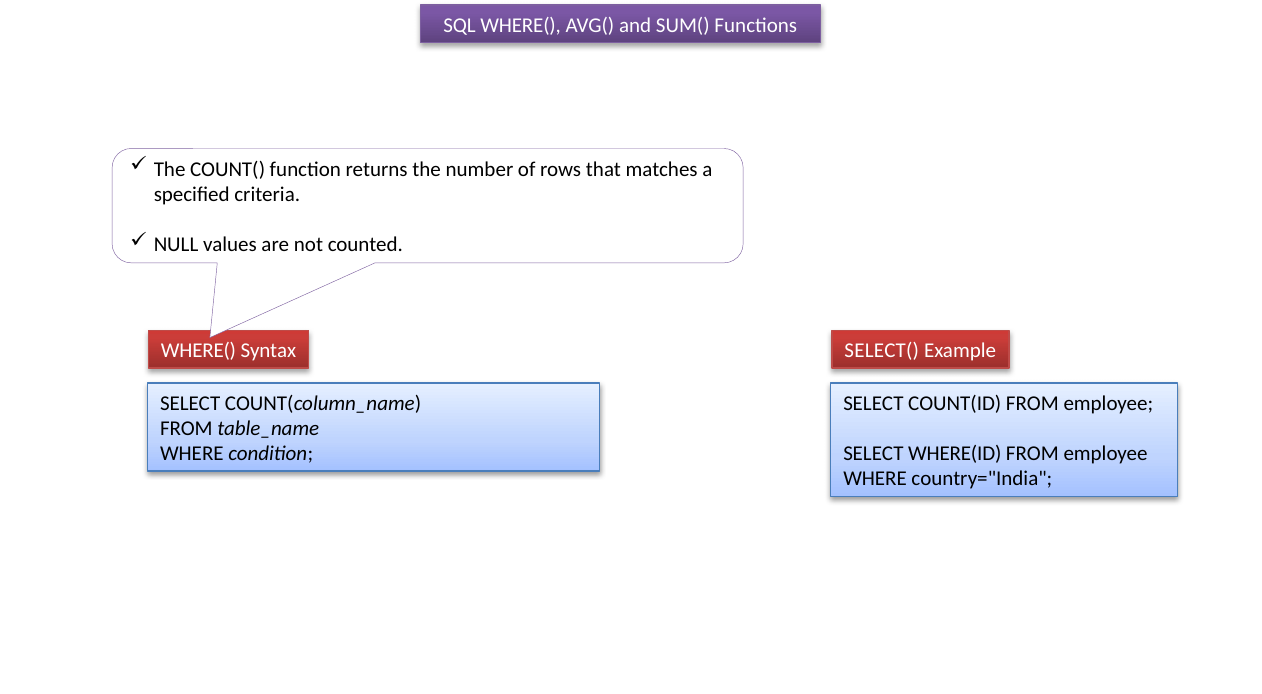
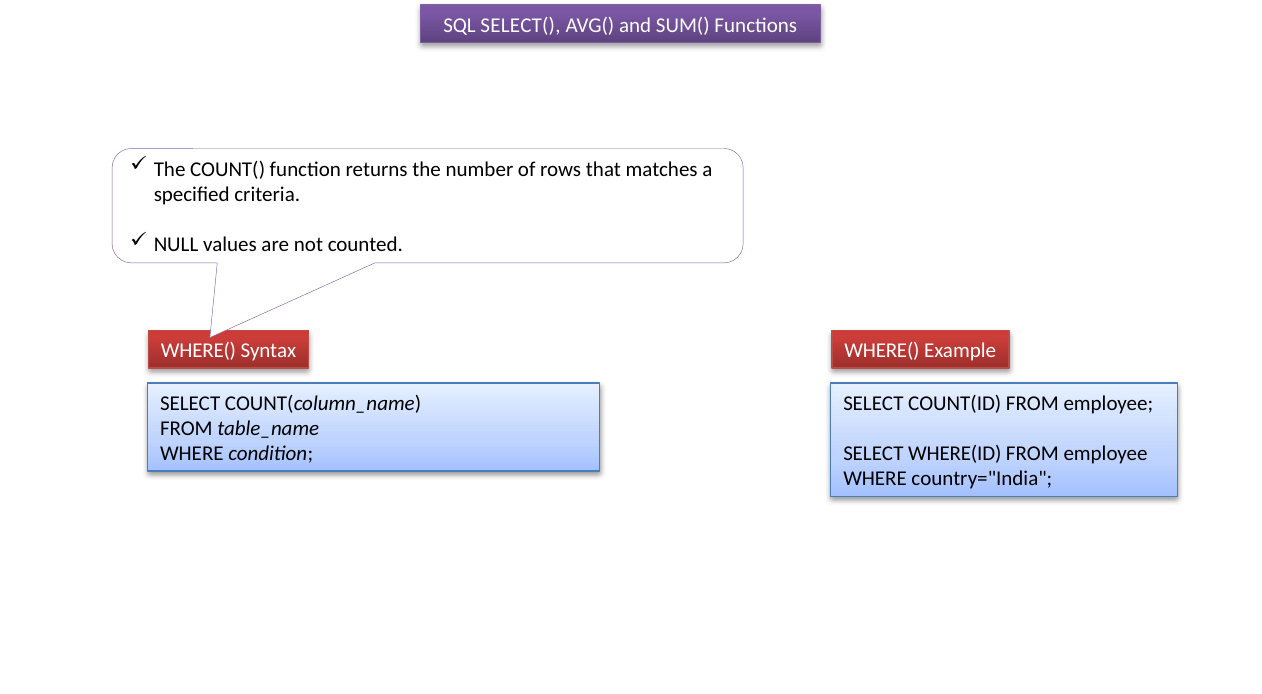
SQL WHERE(: WHERE( -> SELECT(
SELECT( at (882, 351): SELECT( -> WHERE(
